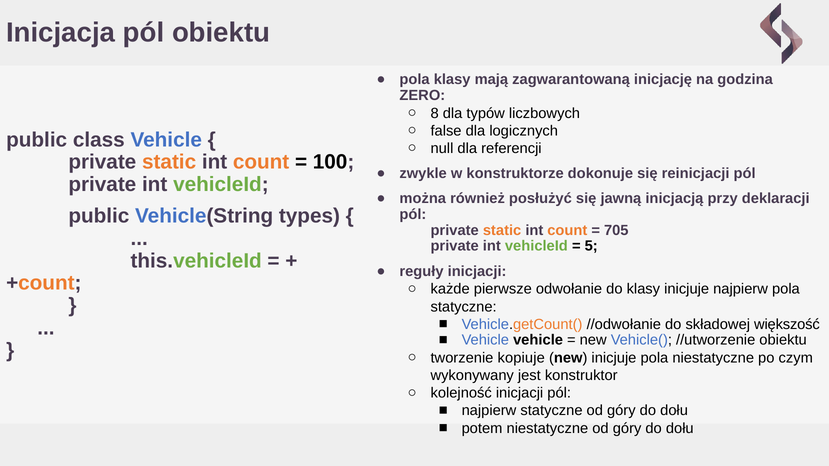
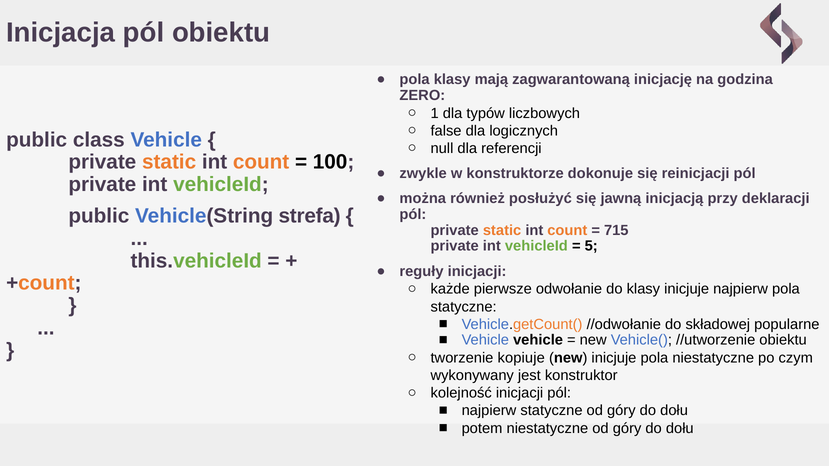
8: 8 -> 1
types: types -> strefa
705: 705 -> 715
większość: większość -> popularne
